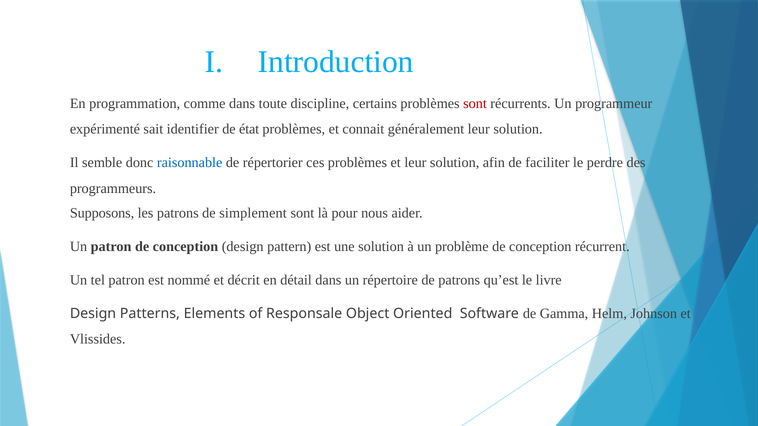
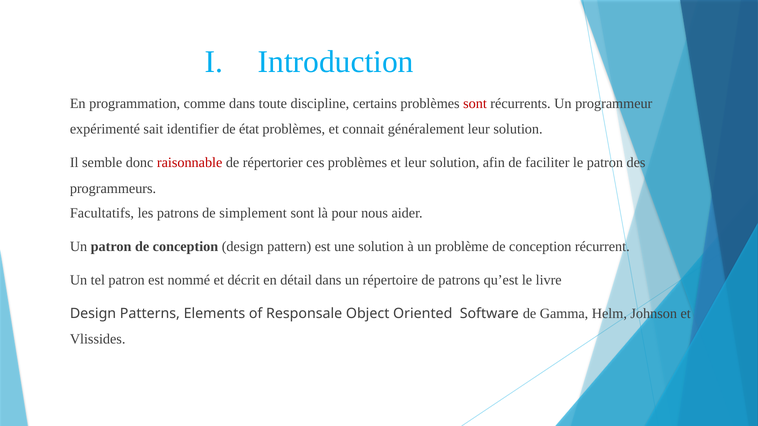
raisonnable colour: blue -> red
le perdre: perdre -> patron
Supposons: Supposons -> Facultatifs
